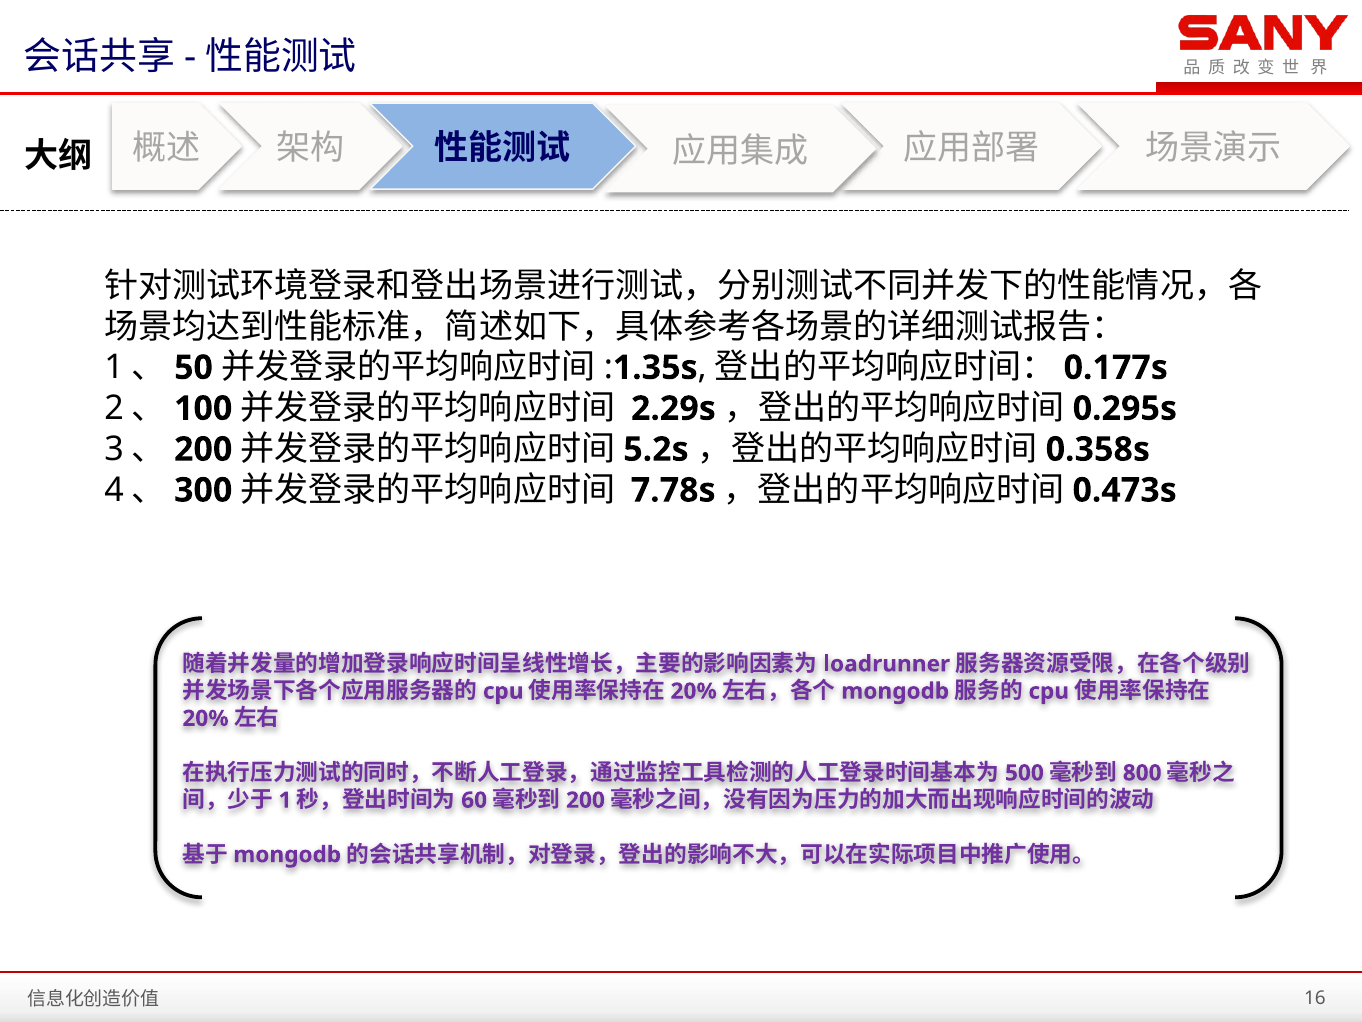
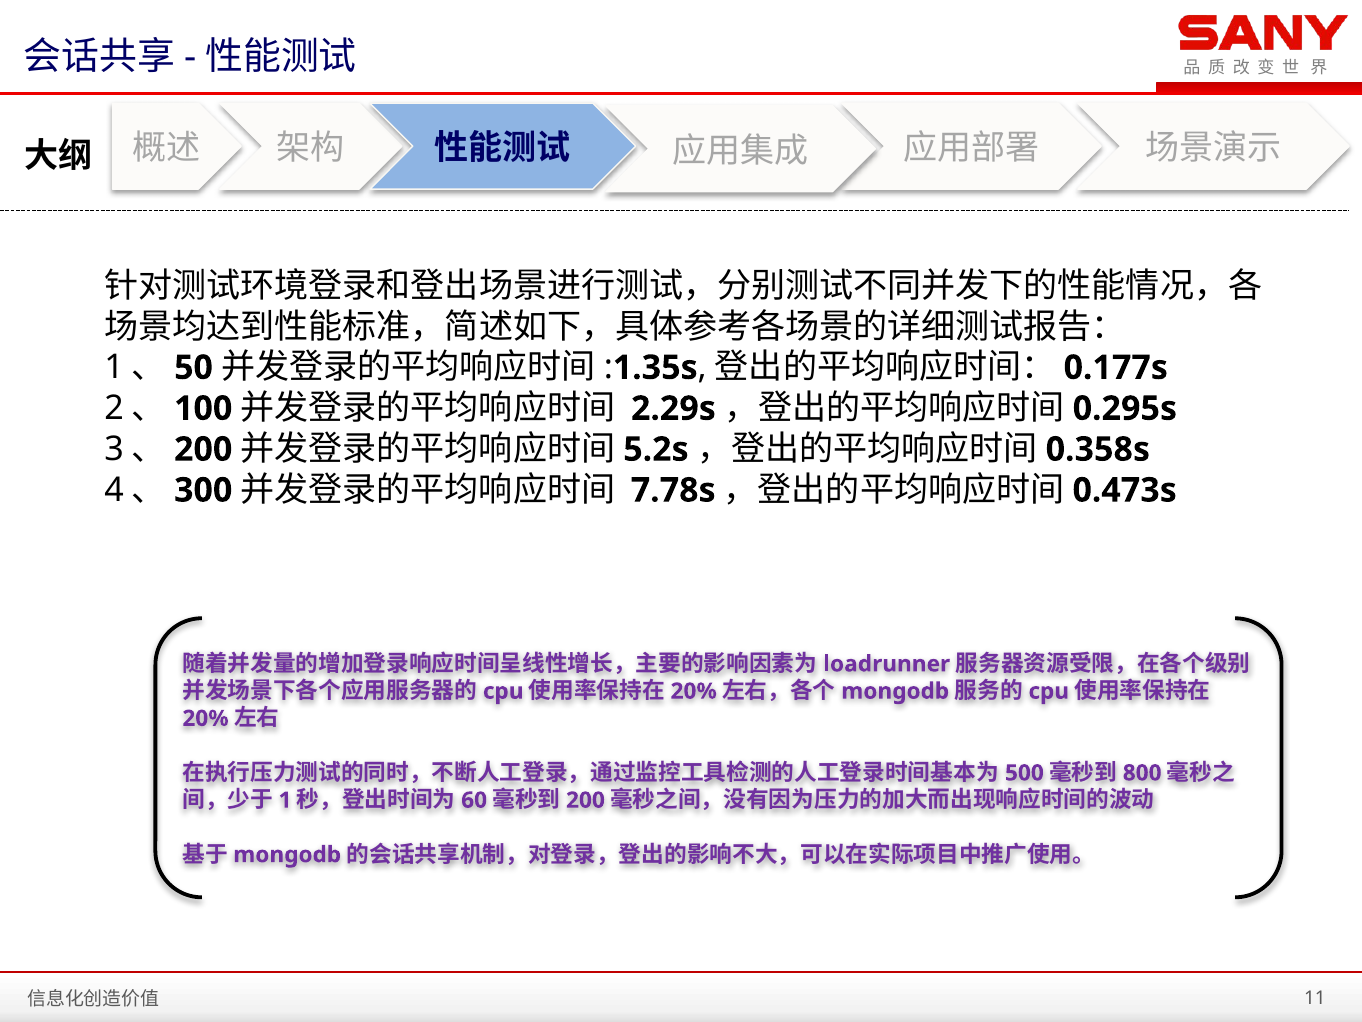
16: 16 -> 11
